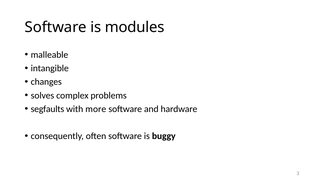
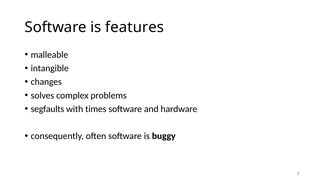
modules: modules -> features
more: more -> times
